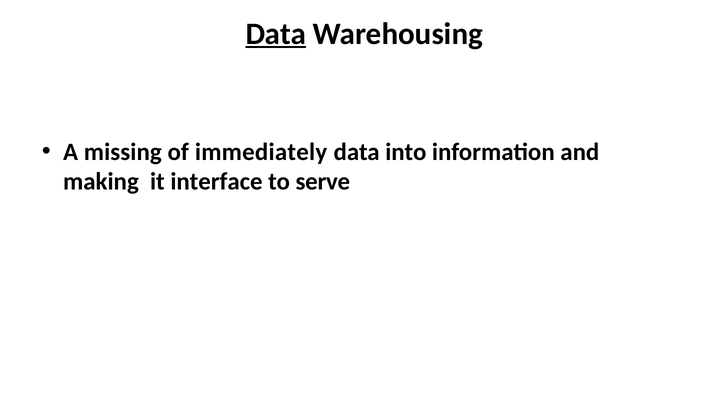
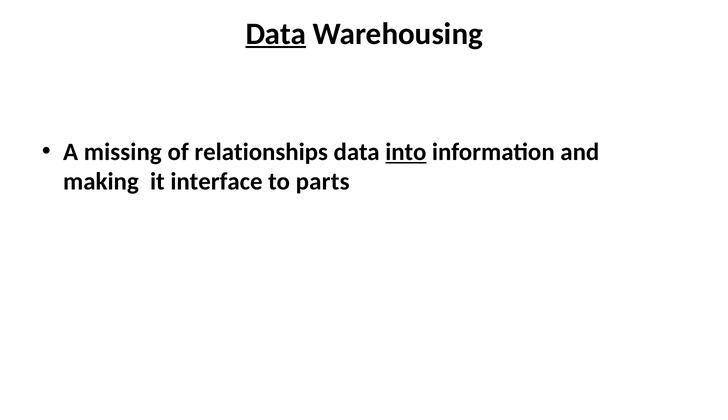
immediately: immediately -> relationships
into underline: none -> present
serve: serve -> parts
